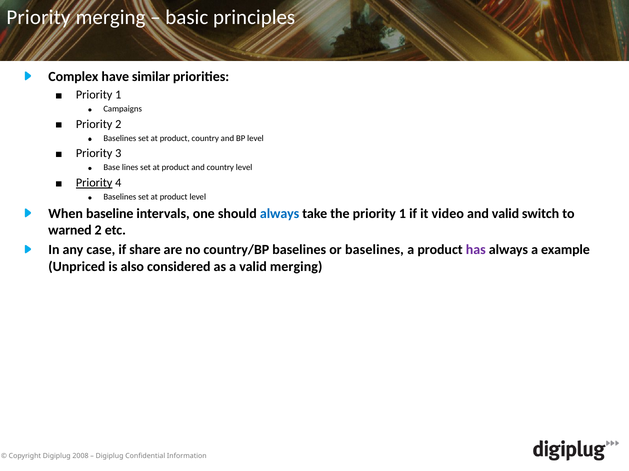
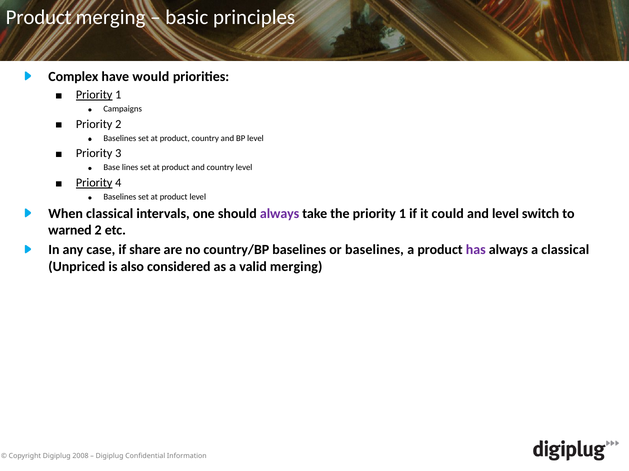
Priority at (38, 17): Priority -> Product
similar: similar -> would
Priority at (94, 95) underline: none -> present
When baseline: baseline -> classical
always at (280, 214) colour: blue -> purple
video: video -> could
and valid: valid -> level
a example: example -> classical
